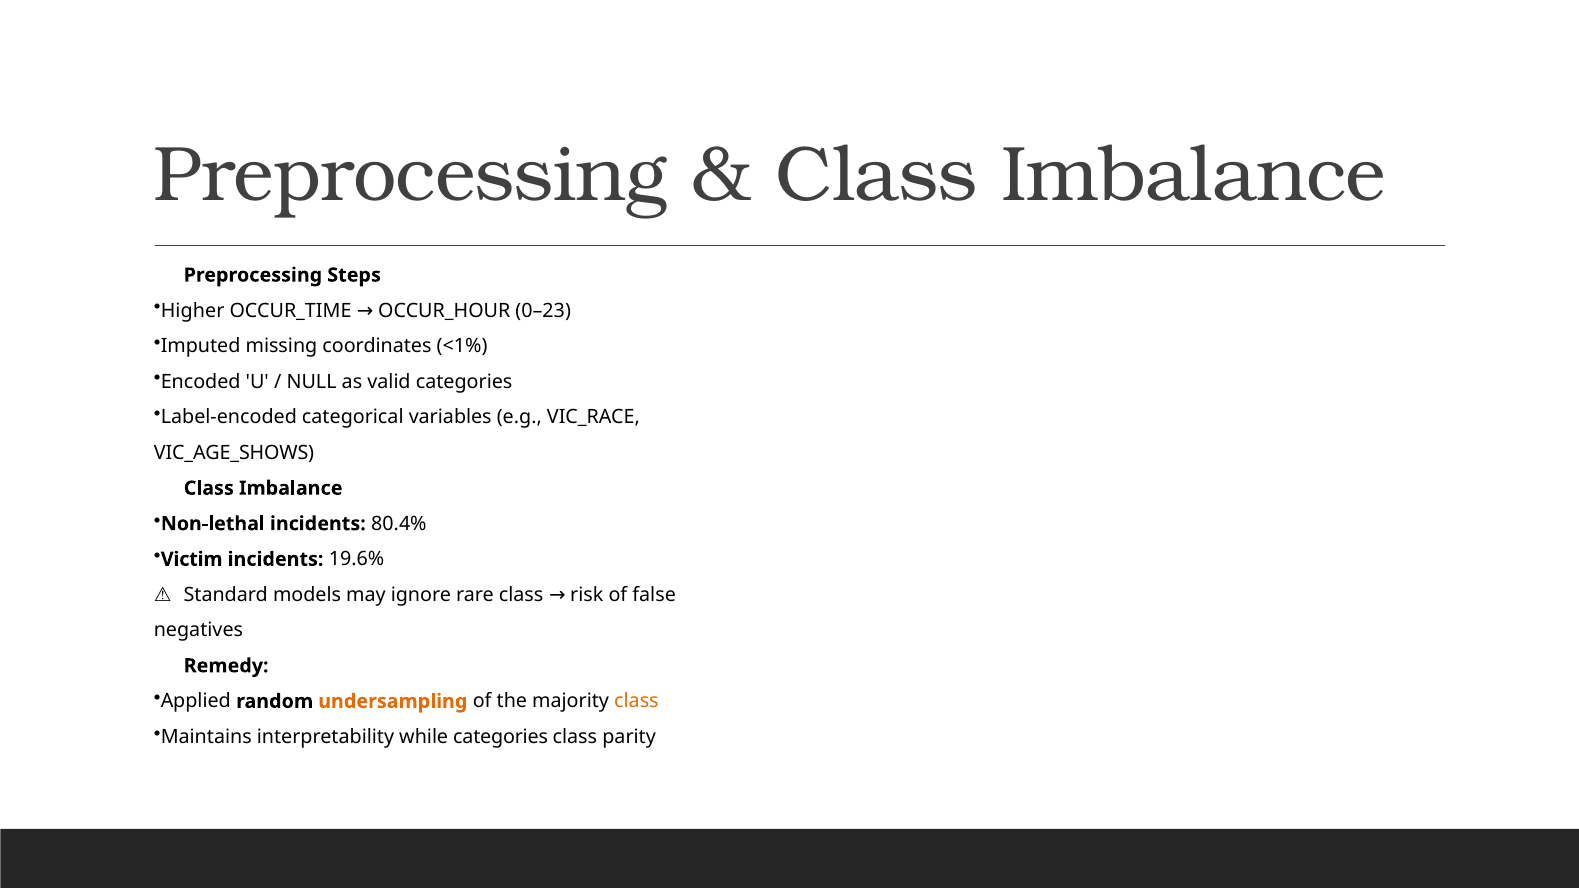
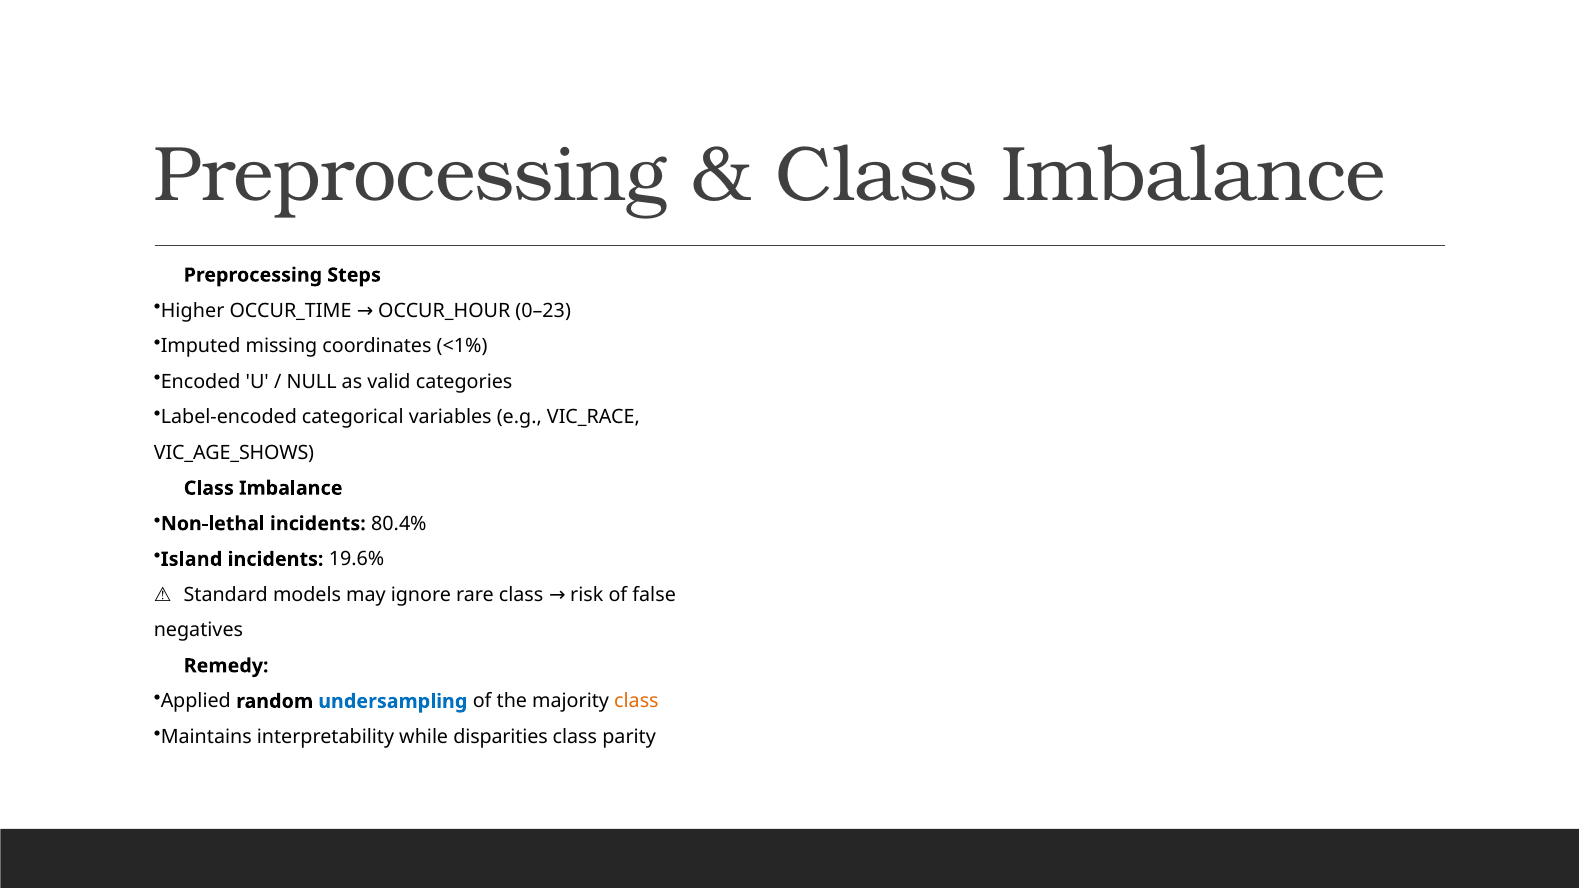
Victim: Victim -> Island
undersampling colour: orange -> blue
while categories: categories -> disparities
